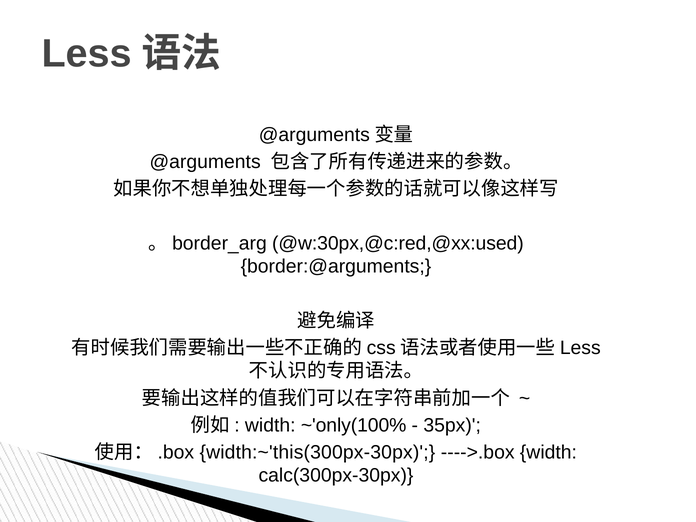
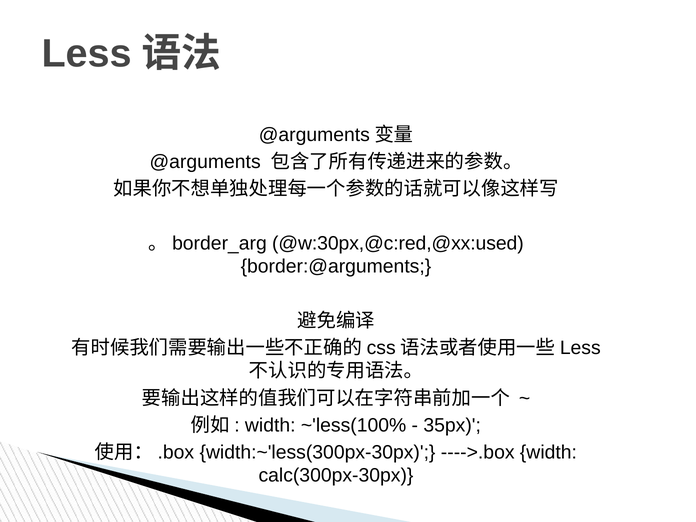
~'only(100%: ~'only(100% -> ~'less(100%
width:~'this(300px-30px: width:~'this(300px-30px -> width:~'less(300px-30px
